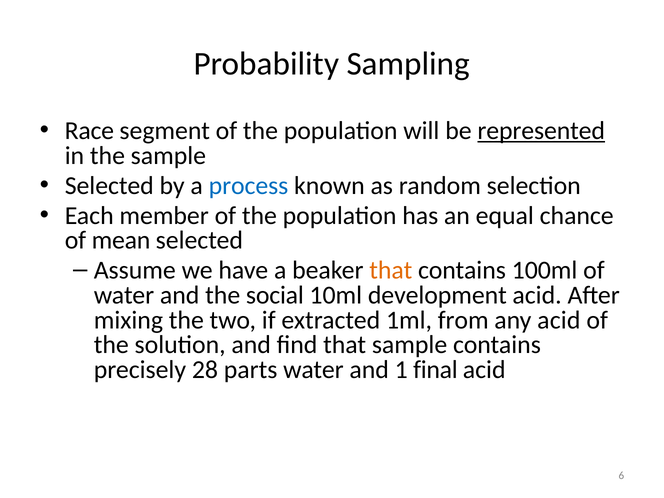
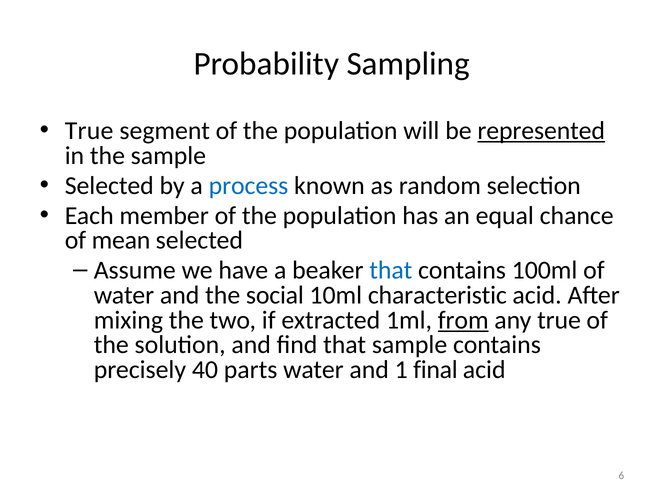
Race at (89, 131): Race -> True
that at (391, 270) colour: orange -> blue
development: development -> characteristic
from underline: none -> present
any acid: acid -> true
28: 28 -> 40
